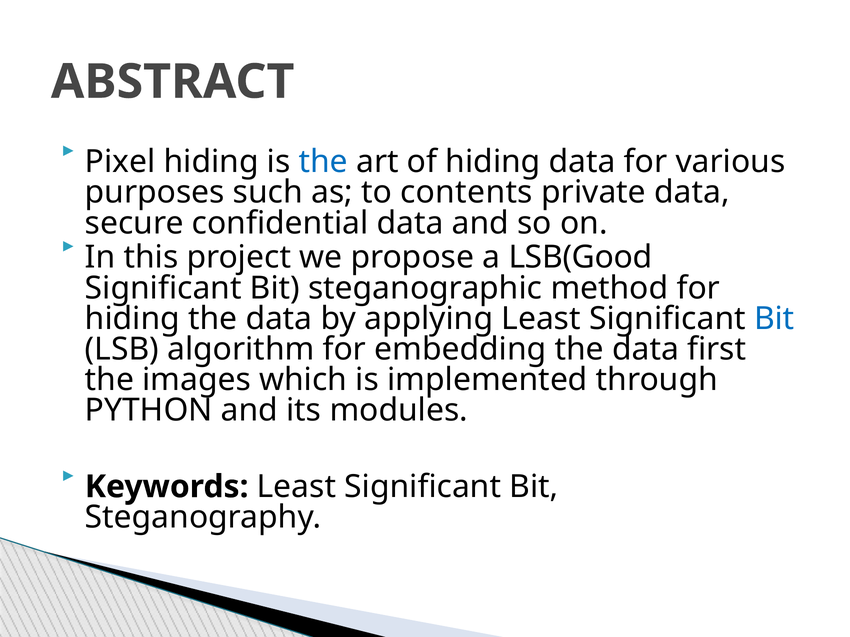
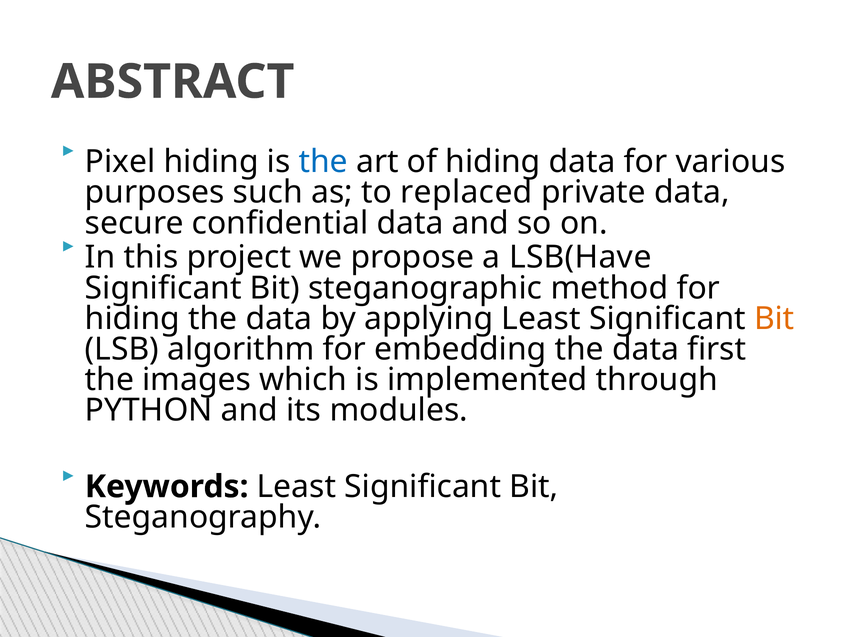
contents: contents -> replaced
LSB(Good: LSB(Good -> LSB(Have
Bit at (774, 319) colour: blue -> orange
